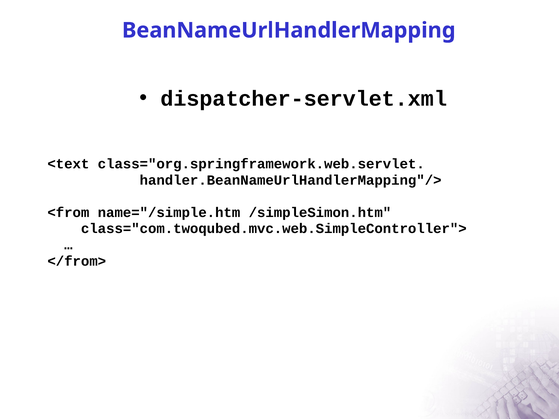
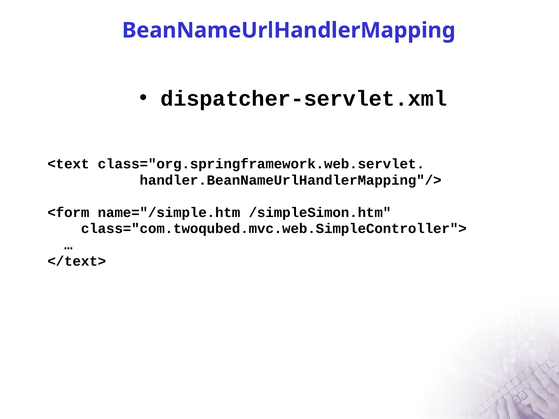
<from: <from -> <form
</from>: </from> -> </text>
